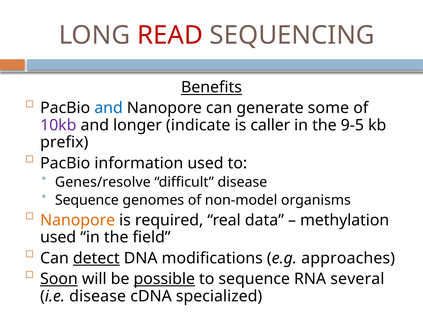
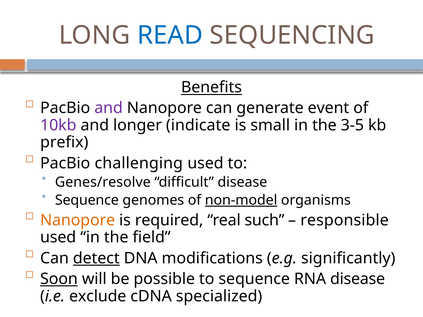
READ colour: red -> blue
and at (109, 108) colour: blue -> purple
some: some -> event
caller: caller -> small
9-5: 9-5 -> 3-5
information: information -> challenging
non-model underline: none -> present
data: data -> such
methylation: methylation -> responsible
approaches: approaches -> significantly
possible underline: present -> none
RNA several: several -> disease
i.e disease: disease -> exclude
